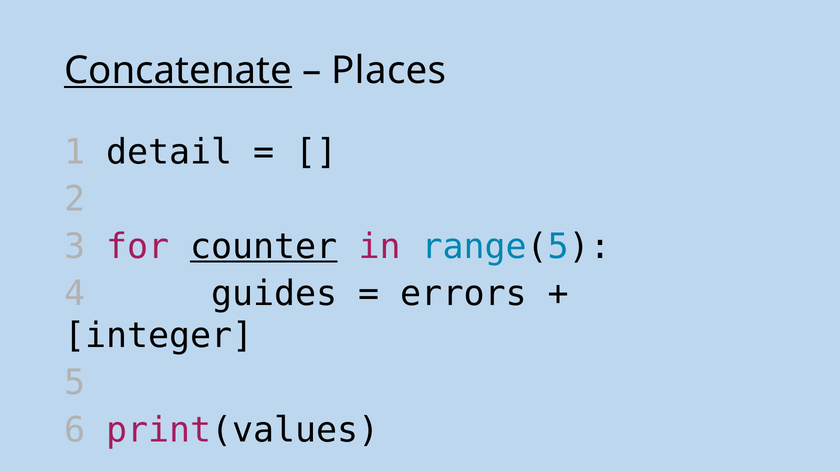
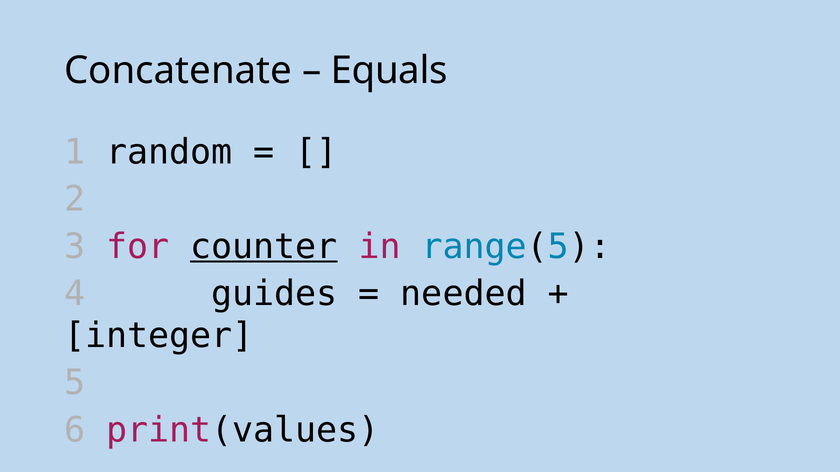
Concatenate underline: present -> none
Places: Places -> Equals
detail: detail -> random
errors: errors -> needed
